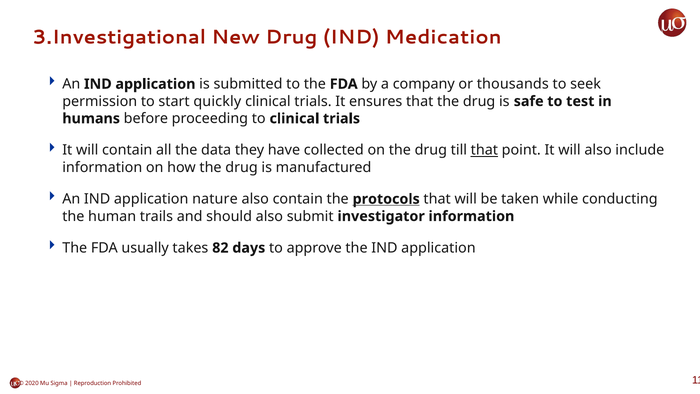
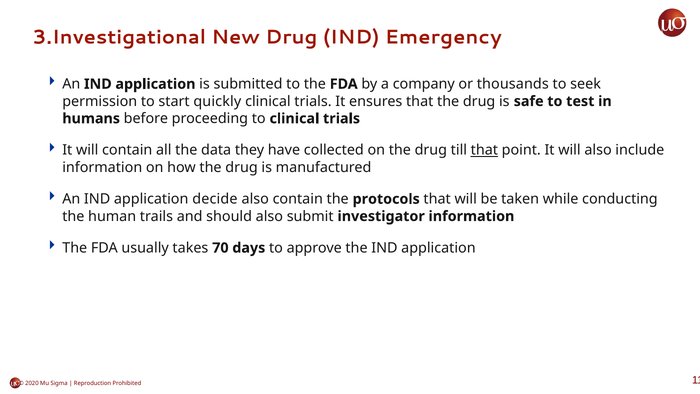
Medication: Medication -> Emergency
nature: nature -> decide
protocols underline: present -> none
82: 82 -> 70
